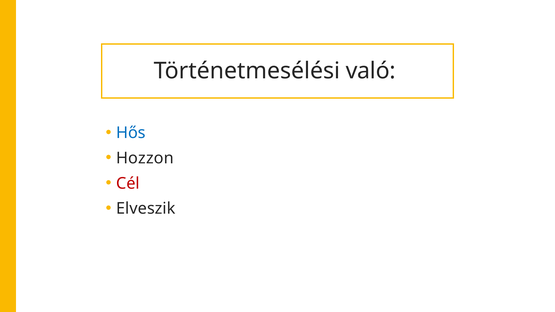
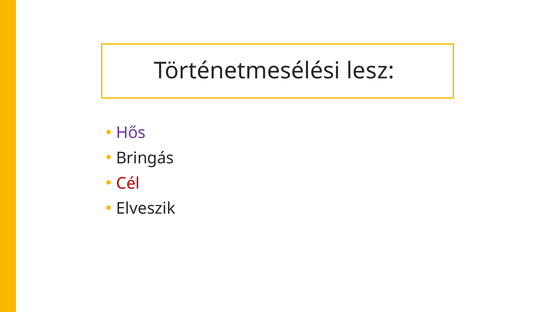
való: való -> lesz
Hős colour: blue -> purple
Hozzon: Hozzon -> Bringás
